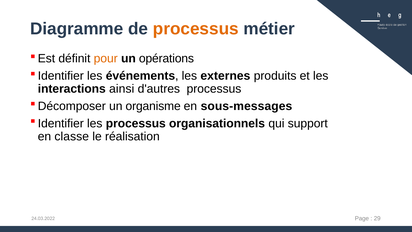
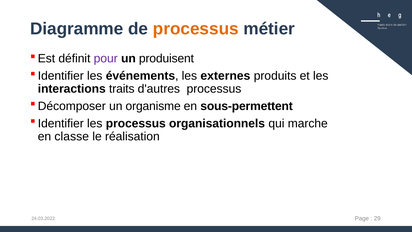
pour colour: orange -> purple
opérations: opérations -> produisent
ainsi: ainsi -> traits
sous-messages: sous-messages -> sous-permettent
support: support -> marche
